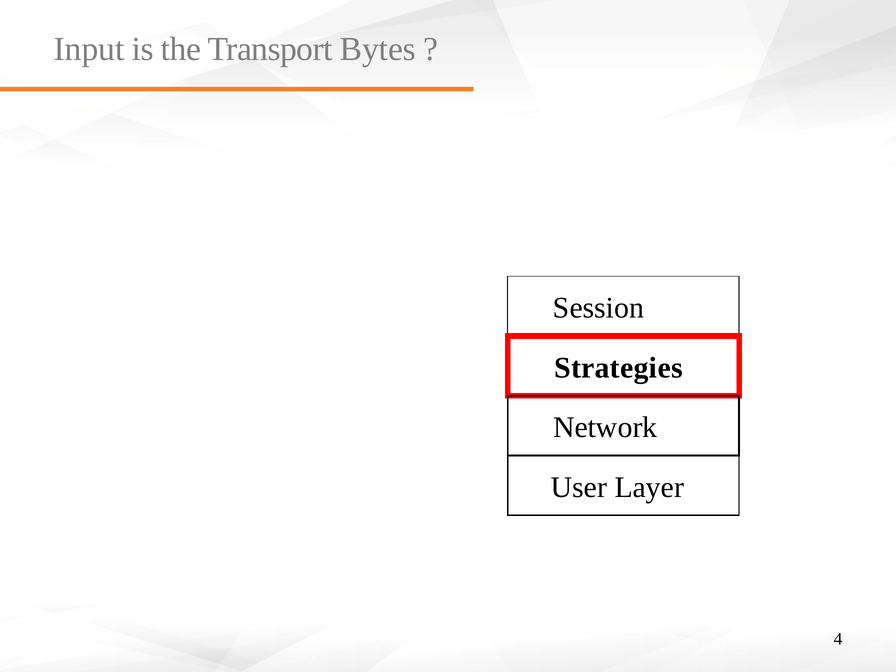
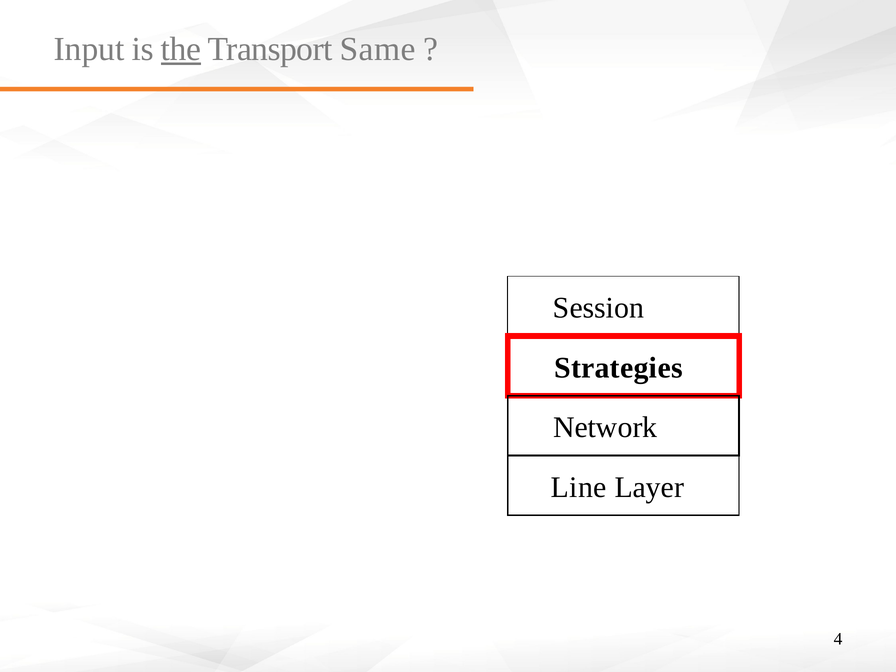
the at (181, 49) underline: none -> present
Bytes: Bytes -> Same
User: User -> Line
